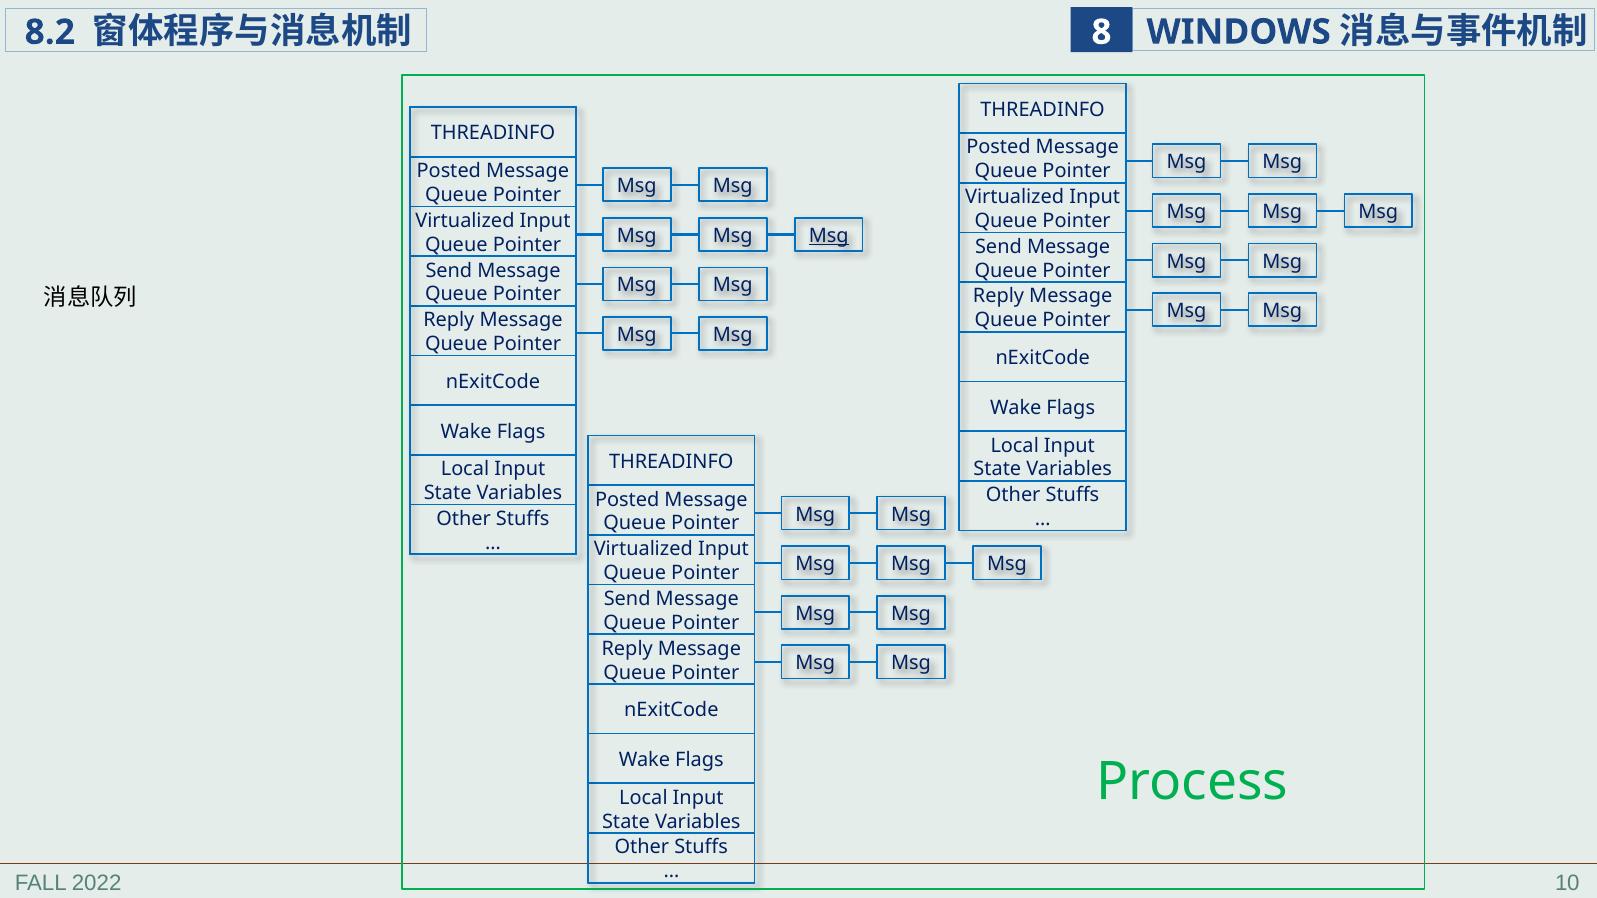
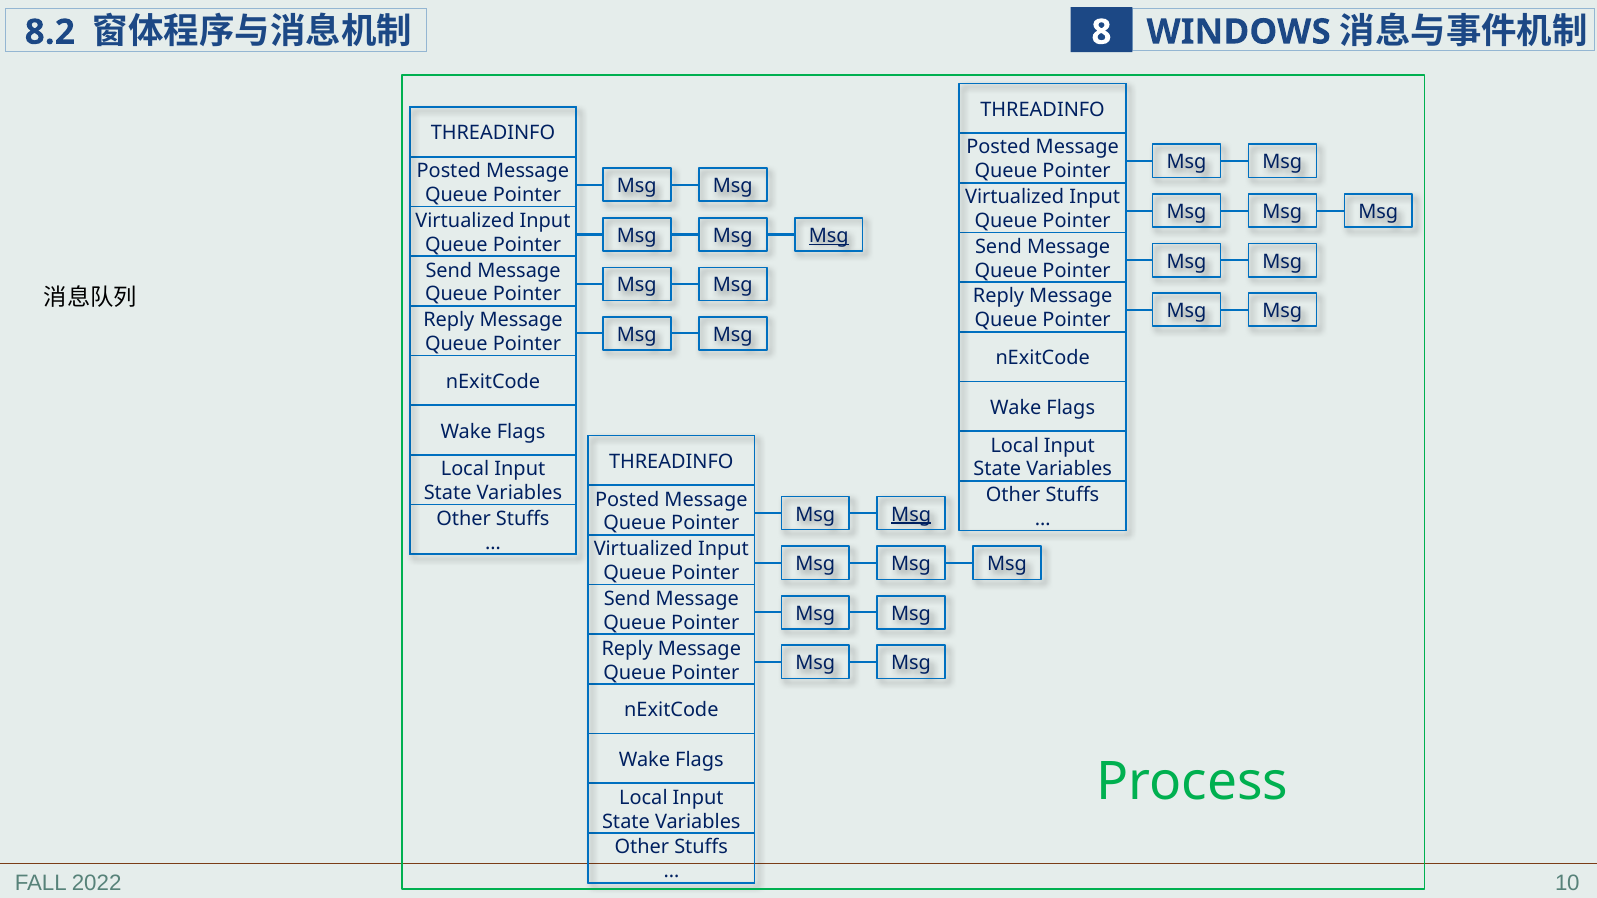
Msg at (911, 515) underline: none -> present
